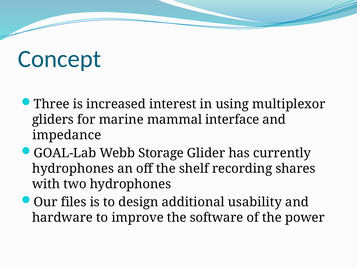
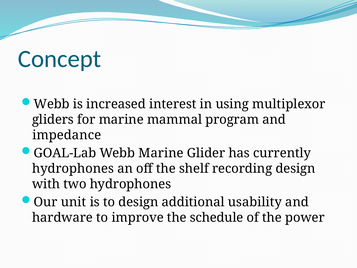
Three at (52, 104): Three -> Webb
interface: interface -> program
Webb Storage: Storage -> Marine
recording shares: shares -> design
files: files -> unit
software: software -> schedule
